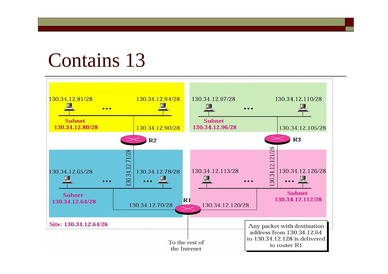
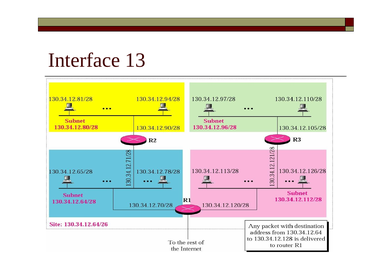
Contains: Contains -> Interface
